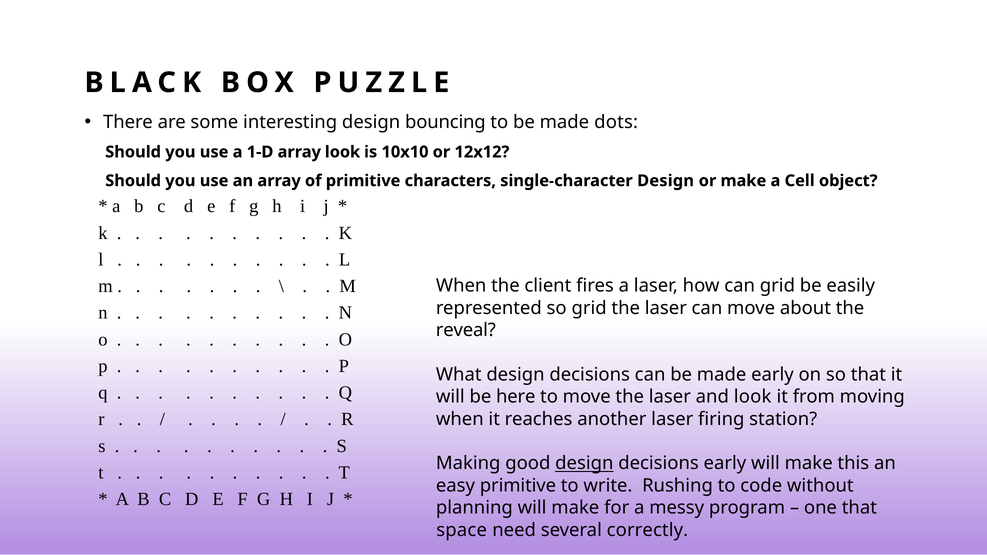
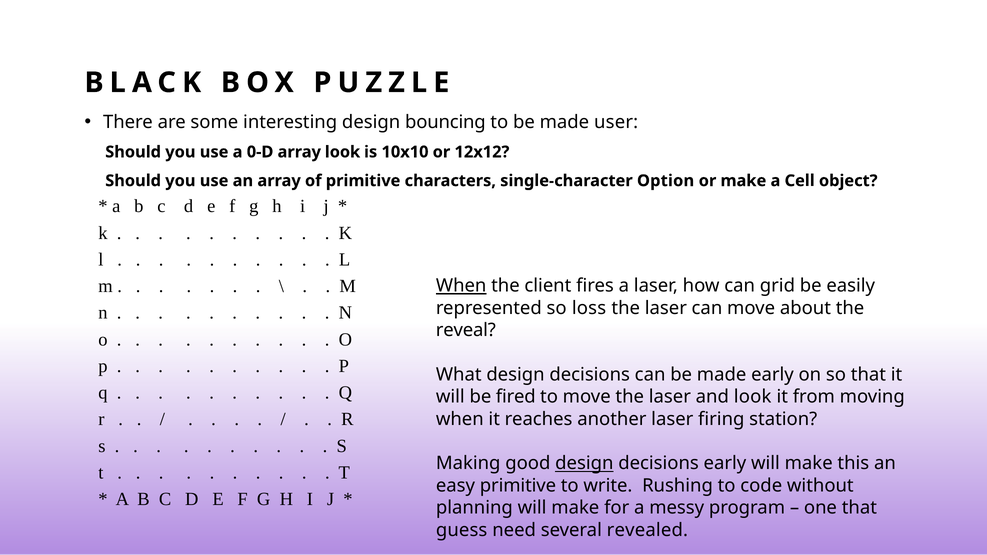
dots: dots -> user
1-D: 1-D -> 0-D
single-character Design: Design -> Option
When at (461, 286) underline: none -> present
so grid: grid -> loss
here: here -> fired
space: space -> guess
correctly: correctly -> revealed
